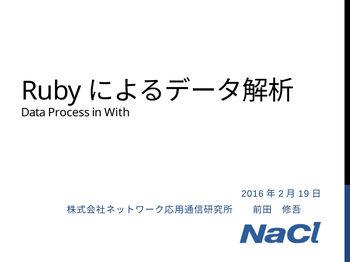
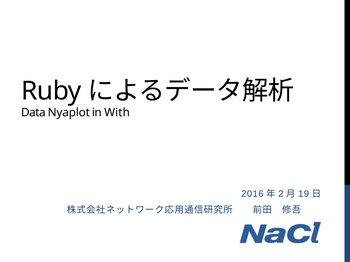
Process: Process -> Nyaplot
